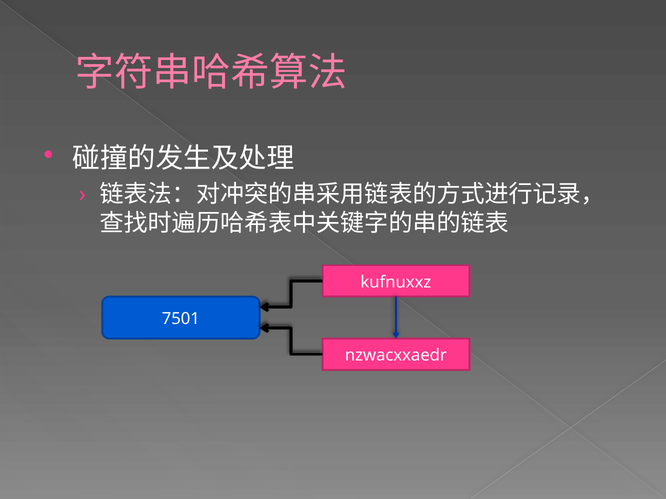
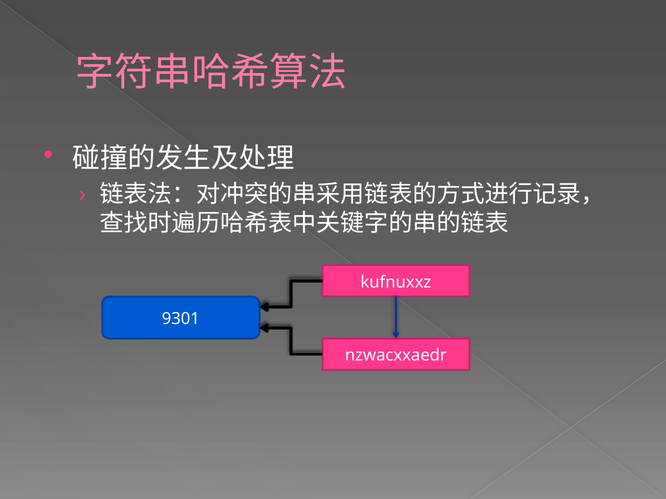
7501: 7501 -> 9301
